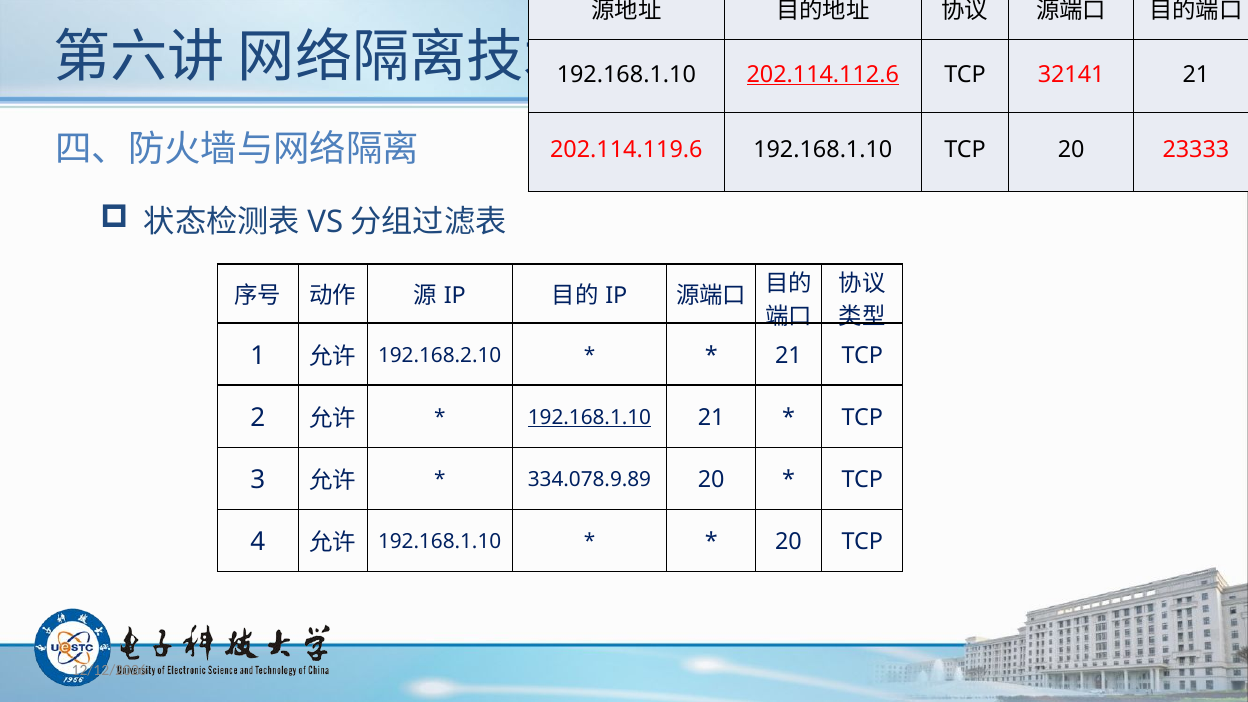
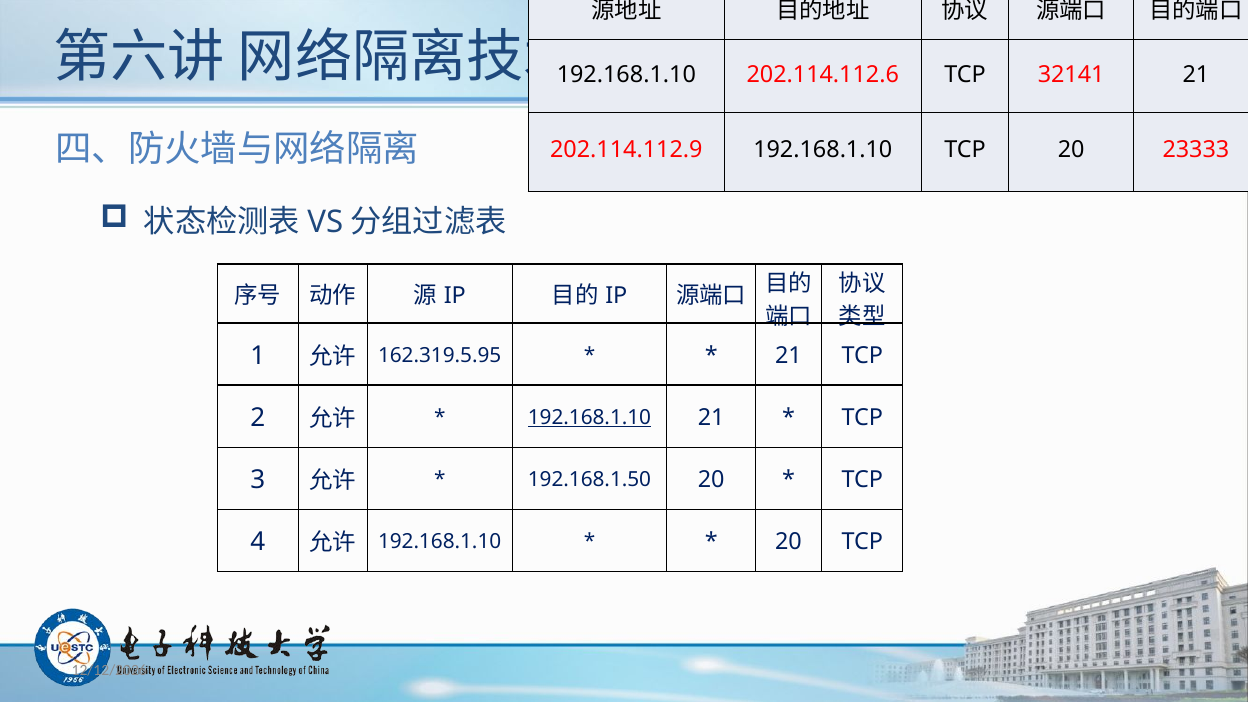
202.114.112.6 underline: present -> none
202.114.119.6: 202.114.119.6 -> 202.114.112.9
192.168.2.10: 192.168.2.10 -> 162.319.5.95
334.078.9.89: 334.078.9.89 -> 192.168.1.50
